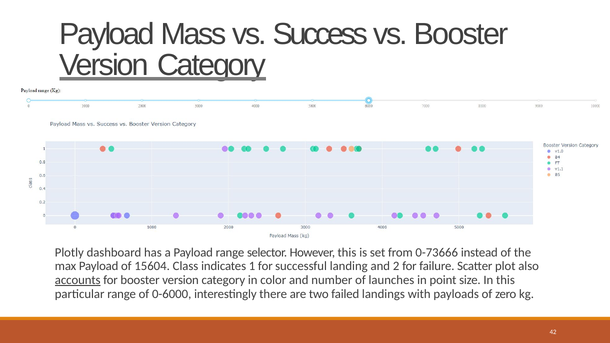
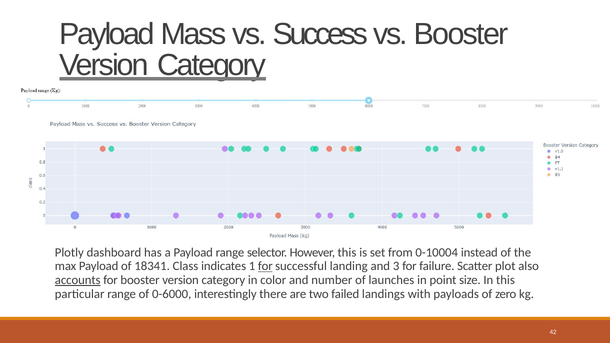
0-73666: 0-73666 -> 0-10004
15604: 15604 -> 18341
for at (265, 266) underline: none -> present
2: 2 -> 3
